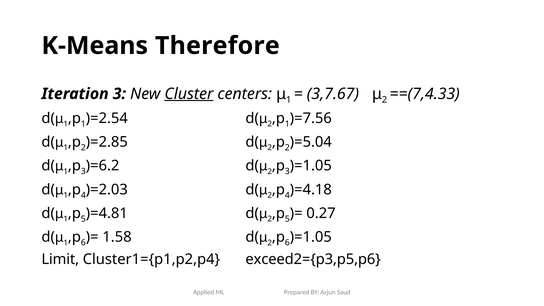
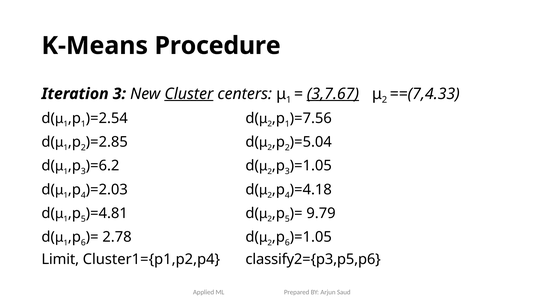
Therefore: Therefore -> Procedure
3,7.67 underline: none -> present
0.27: 0.27 -> 9.79
1.58: 1.58 -> 2.78
exceed2={p3,p5,p6: exceed2={p3,p5,p6 -> classify2={p3,p5,p6
